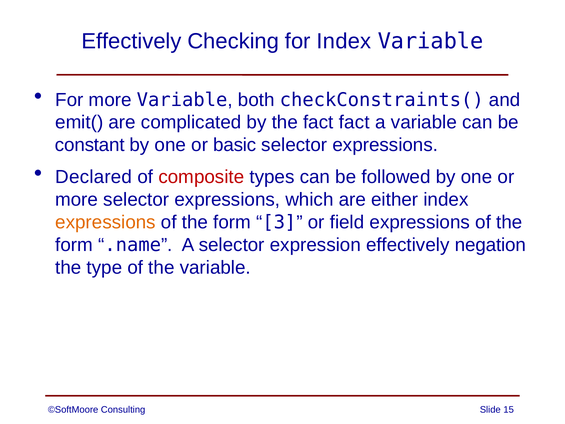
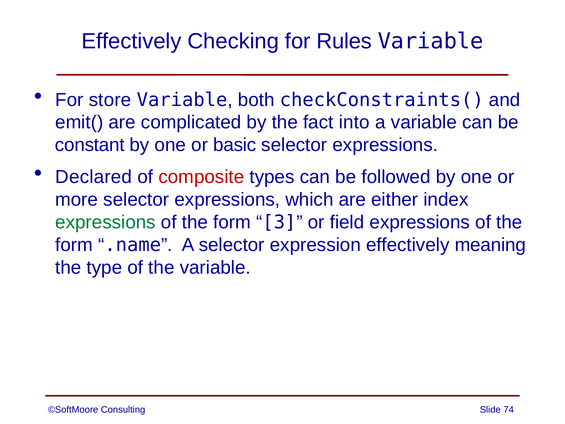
for Index: Index -> Rules
For more: more -> store
fact fact: fact -> into
expressions at (105, 222) colour: orange -> green
negation: negation -> meaning
15: 15 -> 74
